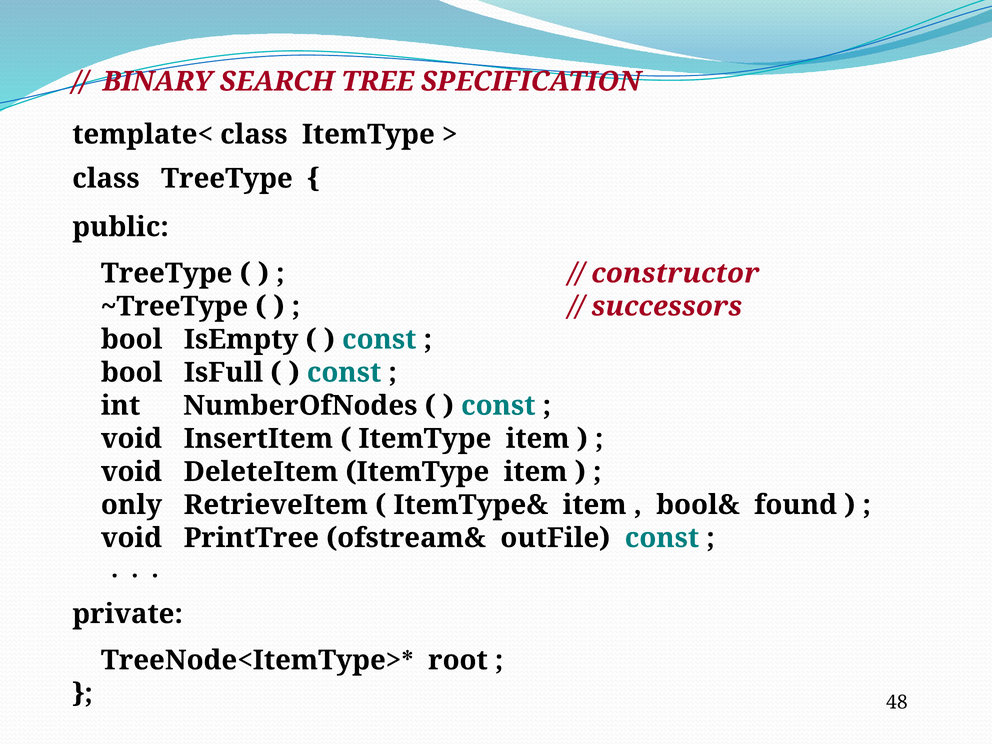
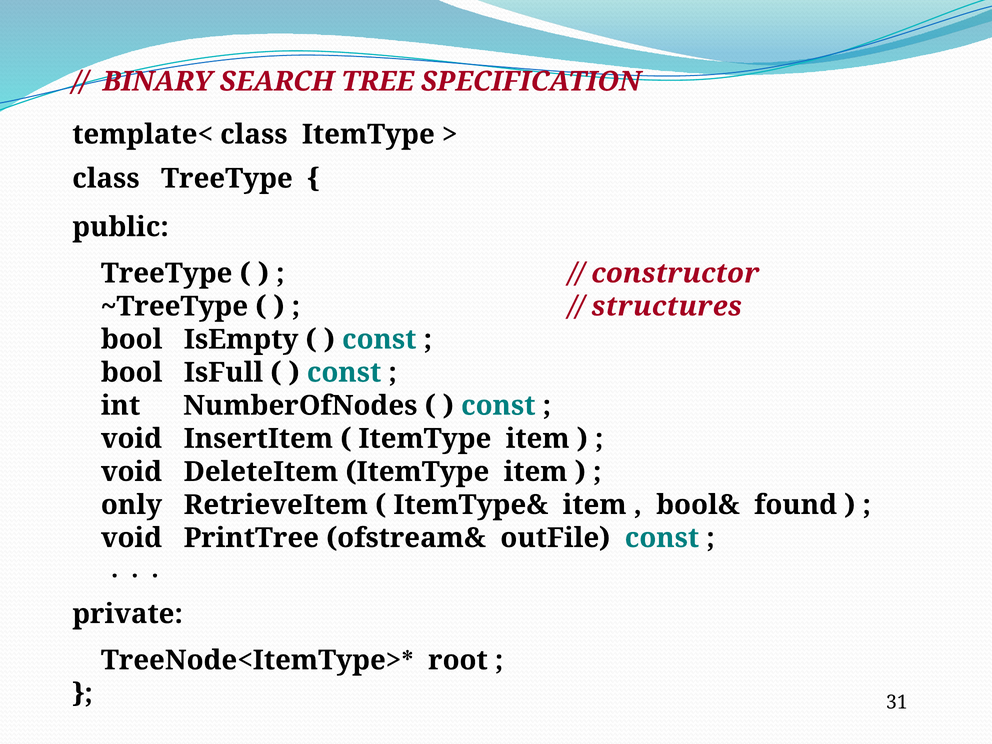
successors: successors -> structures
48: 48 -> 31
